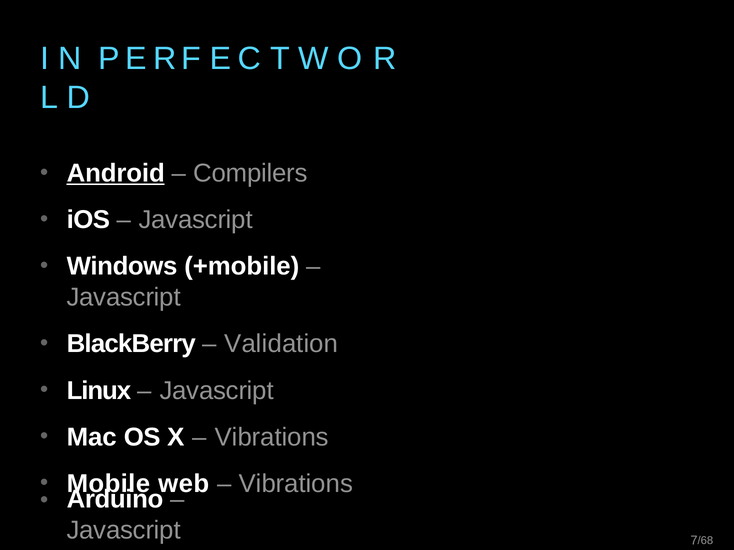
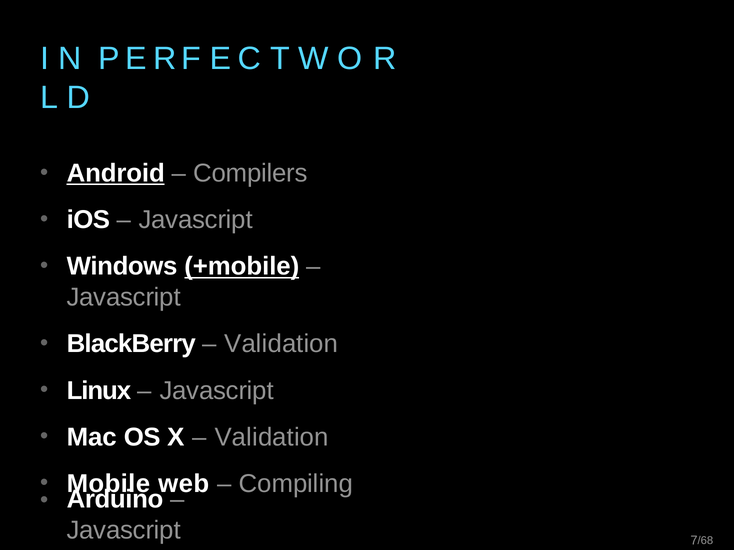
+mobile underline: none -> present
Vibrations at (272, 437): Vibrations -> Validation
Vibrations at (296, 484): Vibrations -> Compiling
